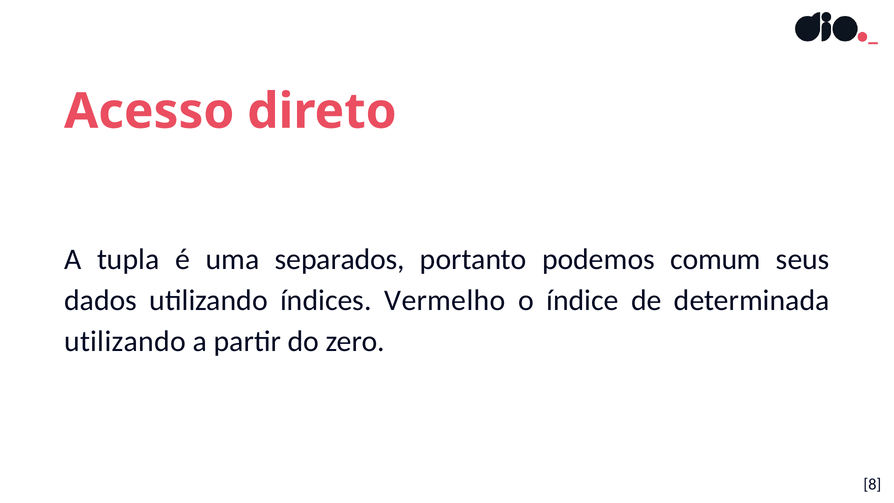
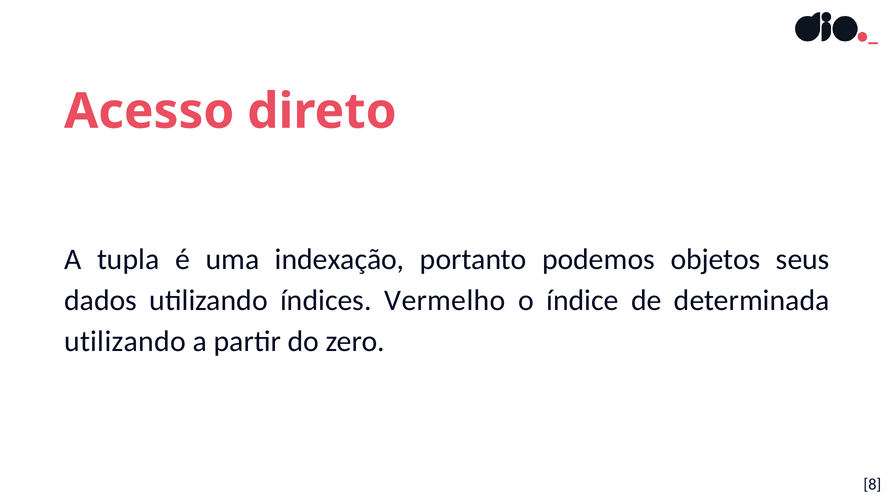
separados: separados -> indexação
comum: comum -> objetos
